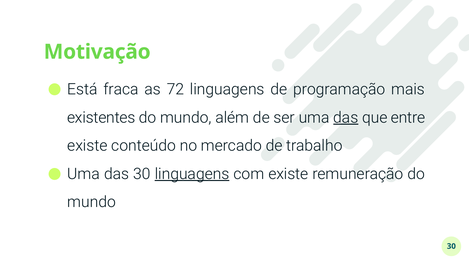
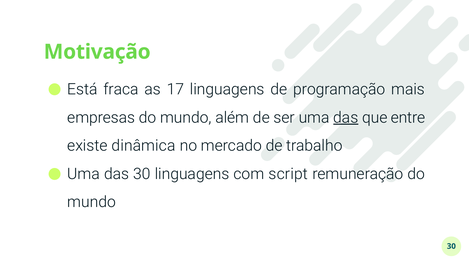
72: 72 -> 17
existentes: existentes -> empresas
conteúdo: conteúdo -> dinâmica
linguagens at (192, 174) underline: present -> none
com existe: existe -> script
